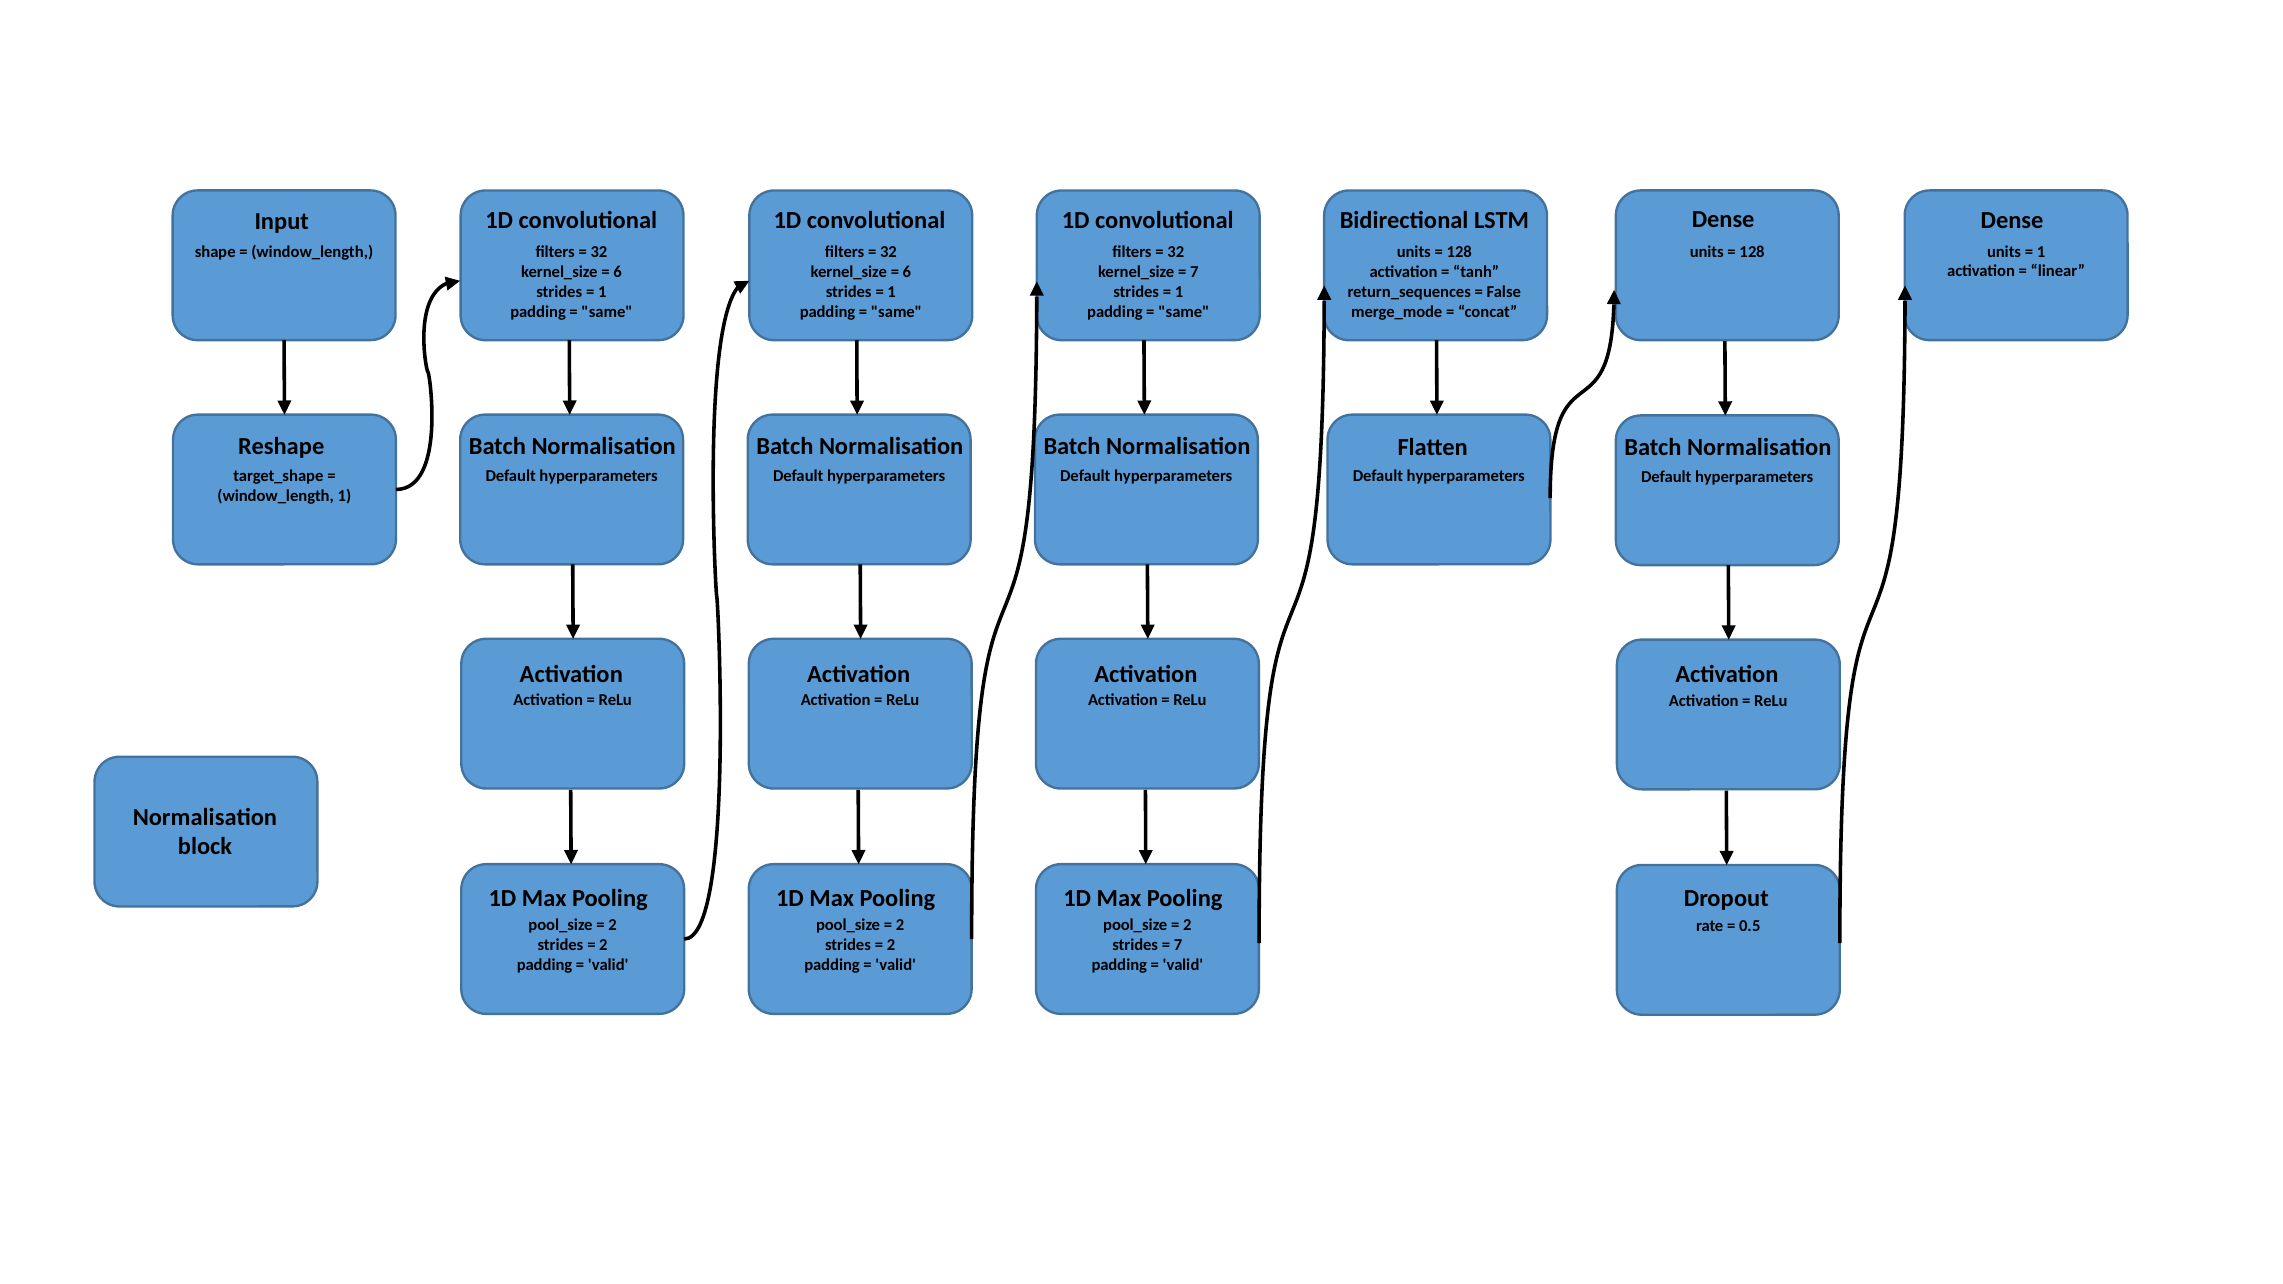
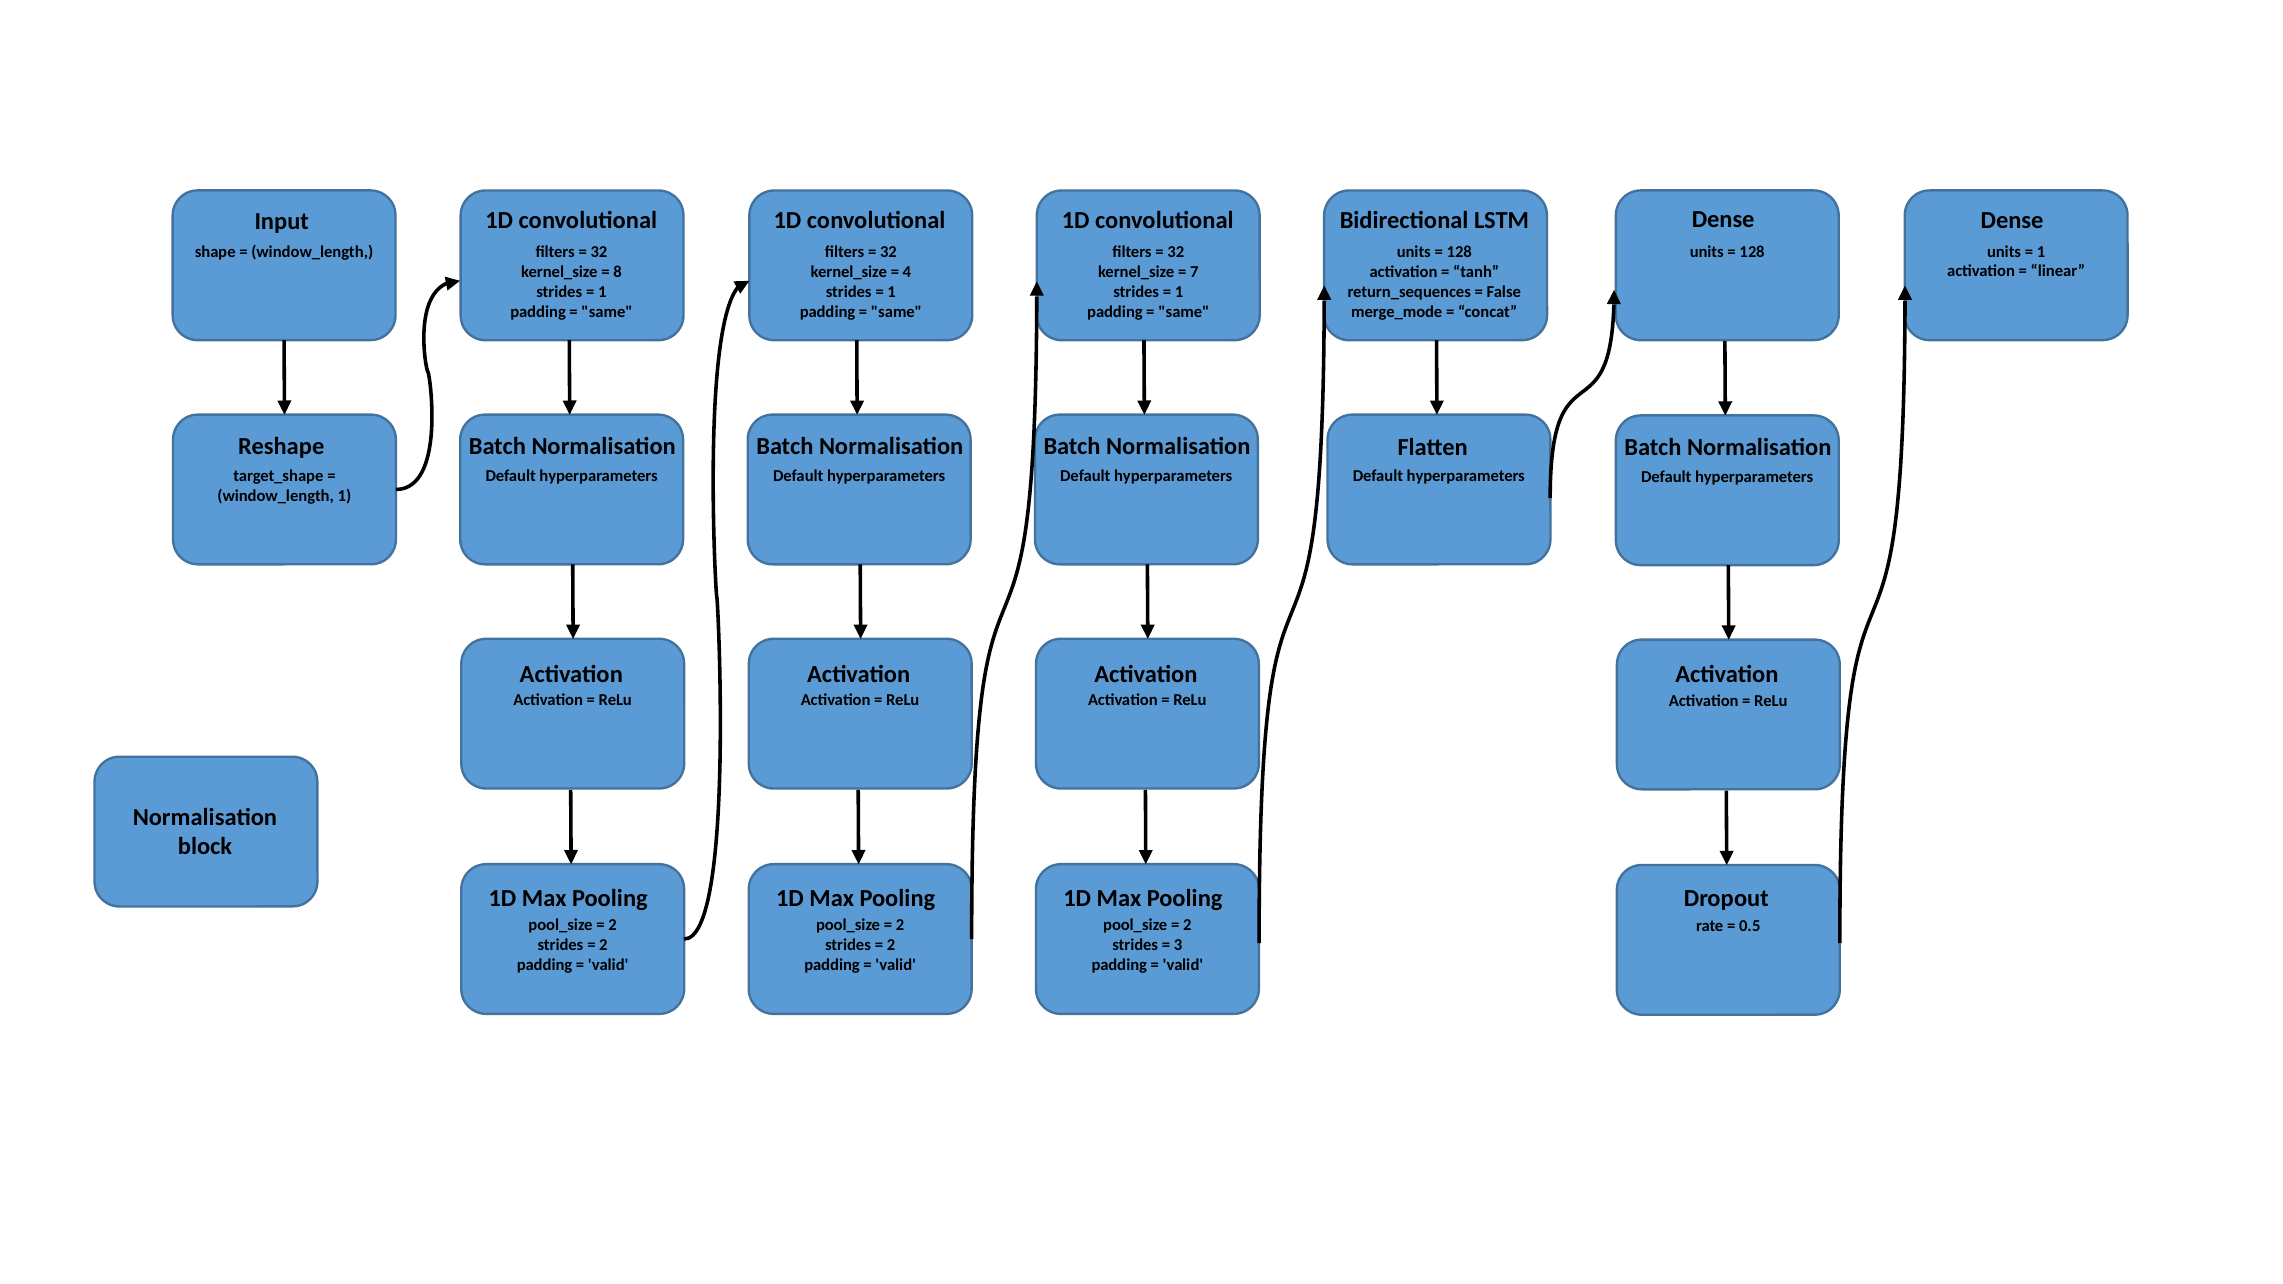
6 at (618, 272): 6 -> 8
6 at (907, 272): 6 -> 4
7 at (1178, 945): 7 -> 3
